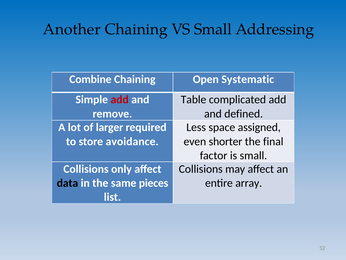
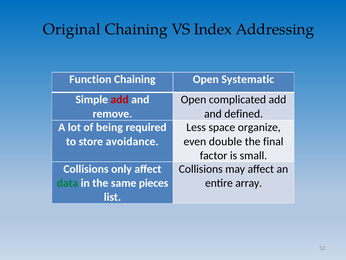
Another: Another -> Original
VS Small: Small -> Index
Combine: Combine -> Function
Table at (194, 99): Table -> Open
larger: larger -> being
assigned: assigned -> organize
shorter: shorter -> double
data colour: black -> green
